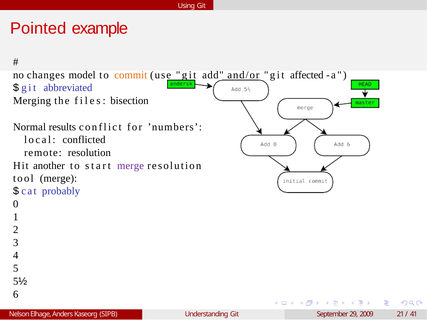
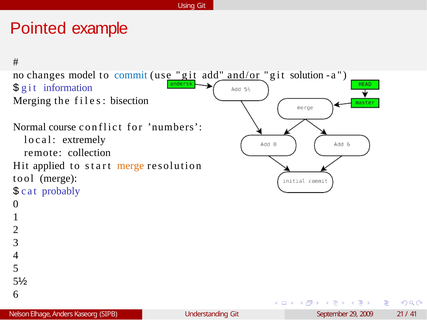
commit colour: orange -> blue
affected: affected -> solution
abbreviated: abbreviated -> information
results: results -> course
conflicted: conflicted -> extremely
remote resolution: resolution -> collection
another: another -> applied
merge at (131, 166) colour: purple -> orange
